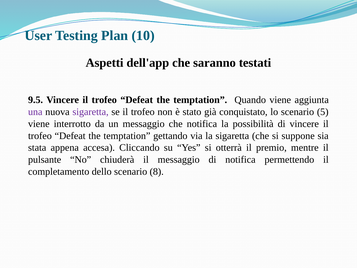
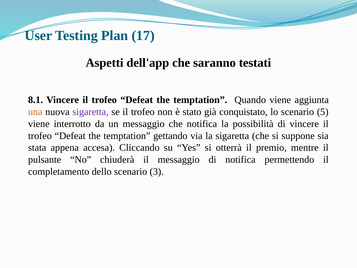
10: 10 -> 17
9.5: 9.5 -> 8.1
una colour: purple -> orange
8: 8 -> 3
